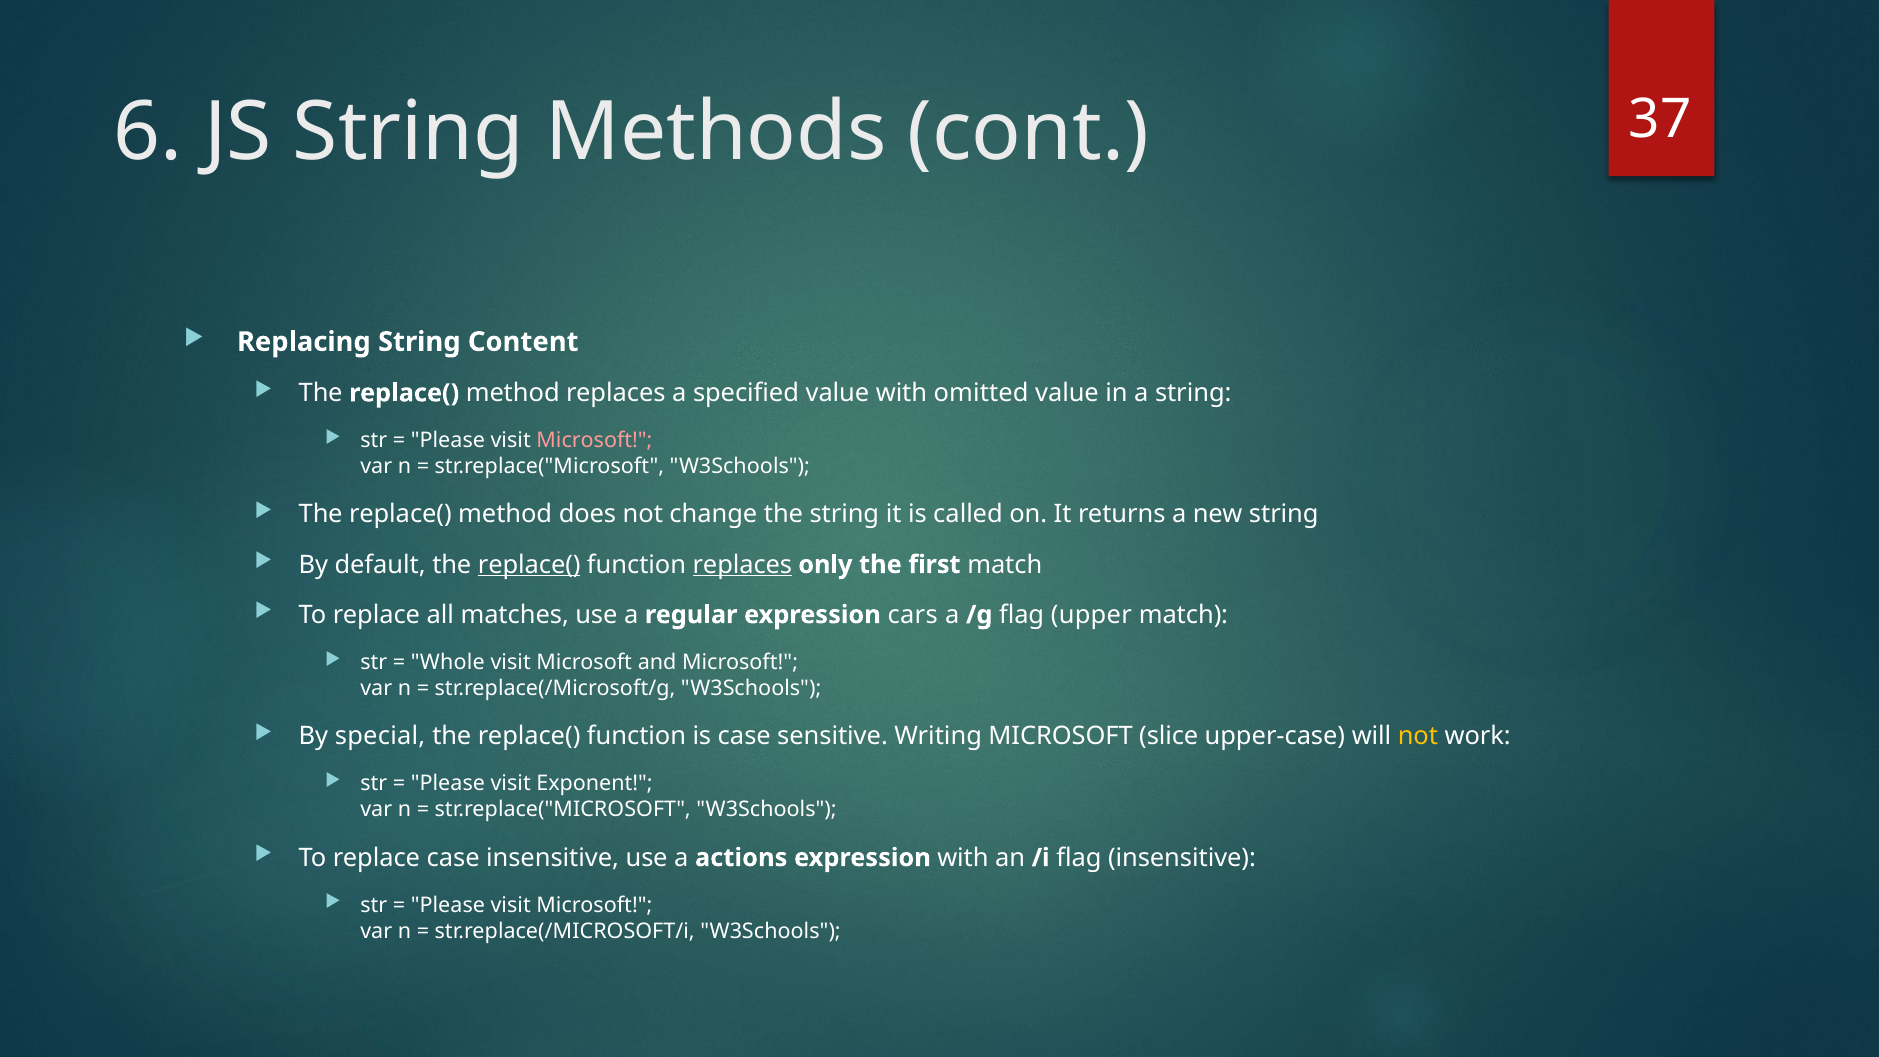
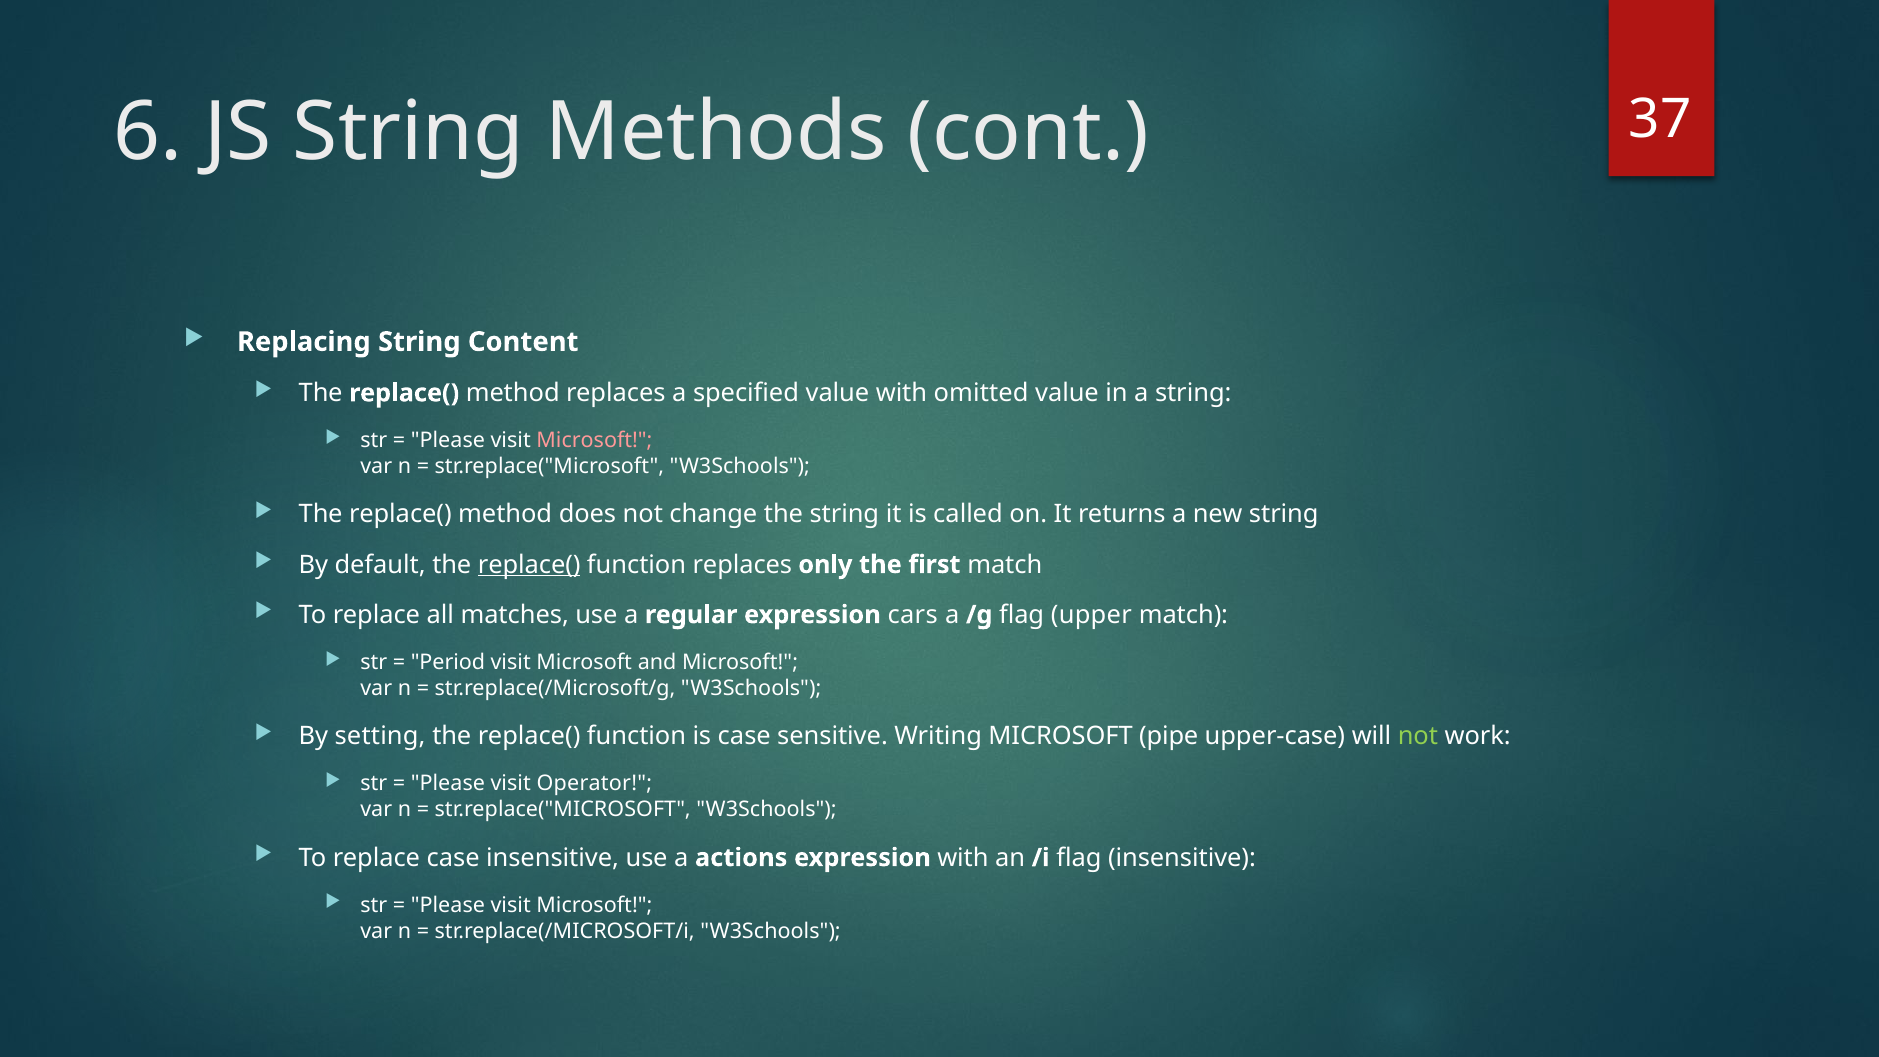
replaces at (742, 565) underline: present -> none
Whole: Whole -> Period
special: special -> setting
slice: slice -> pipe
not at (1418, 736) colour: yellow -> light green
Exponent: Exponent -> Operator
